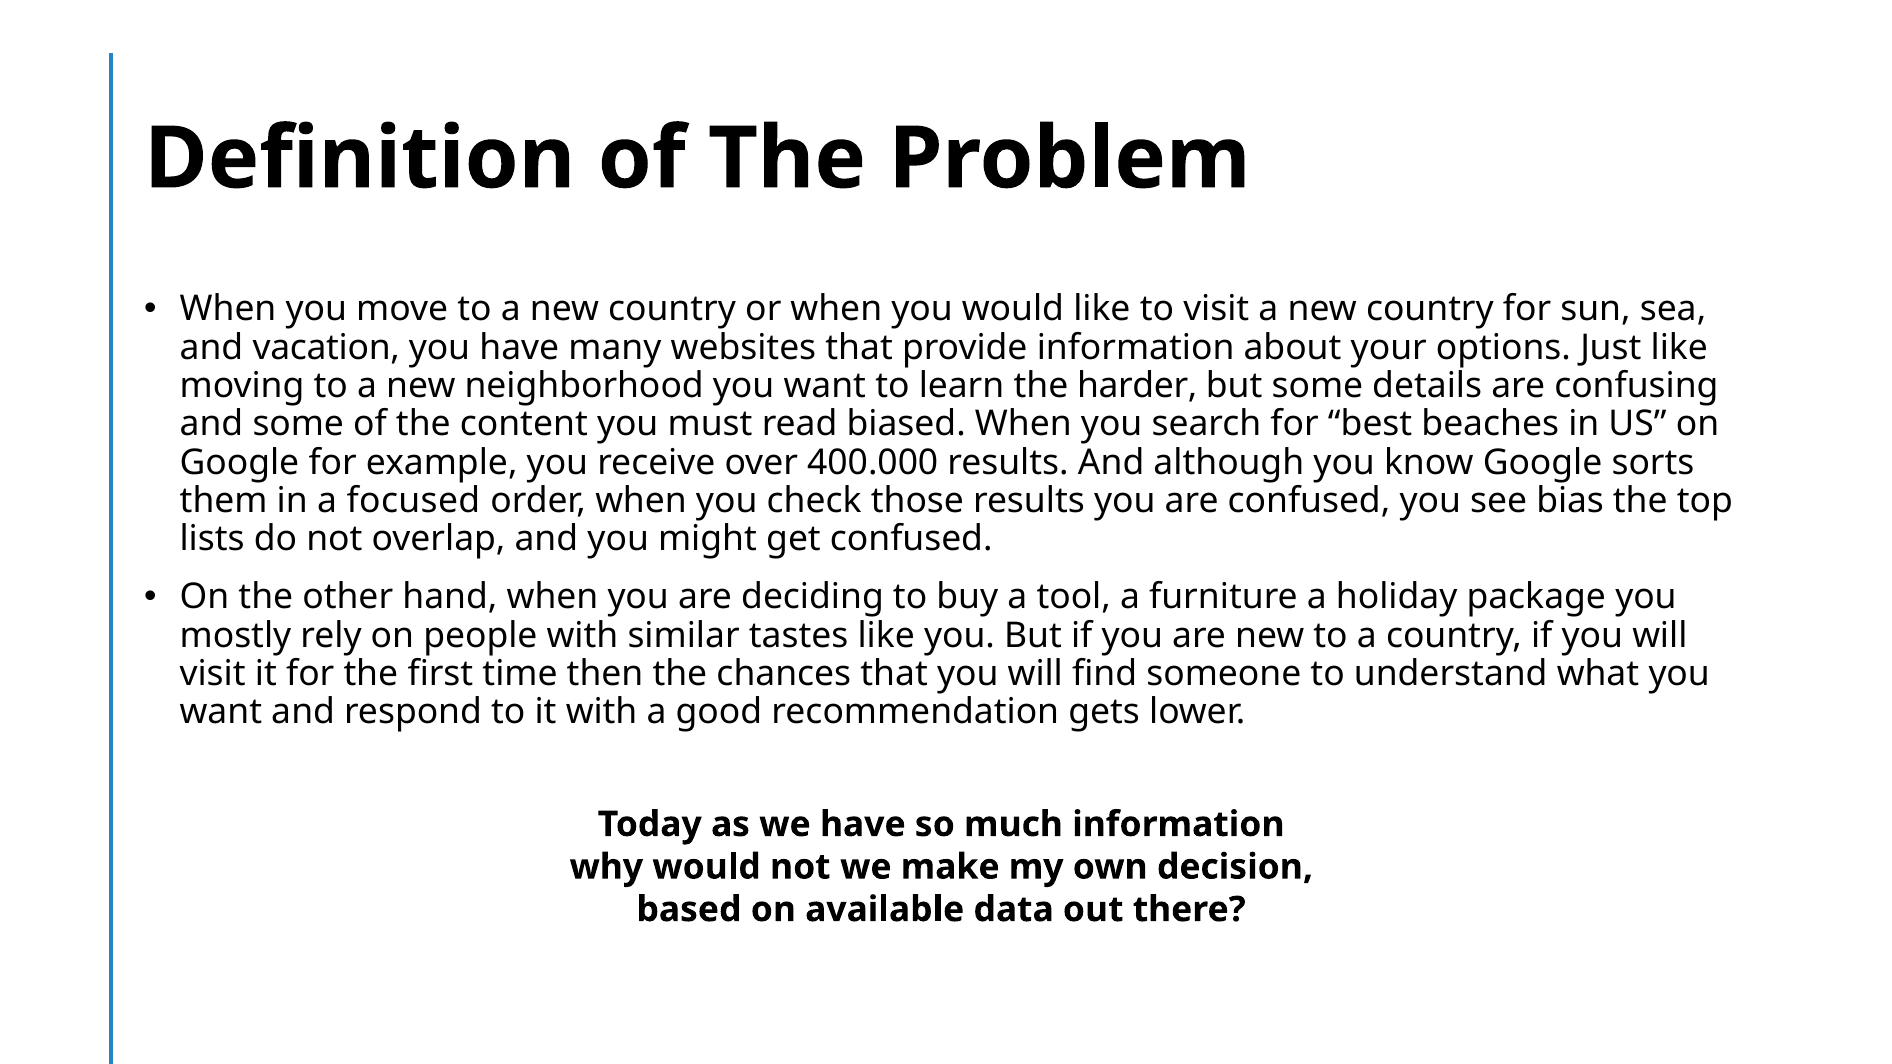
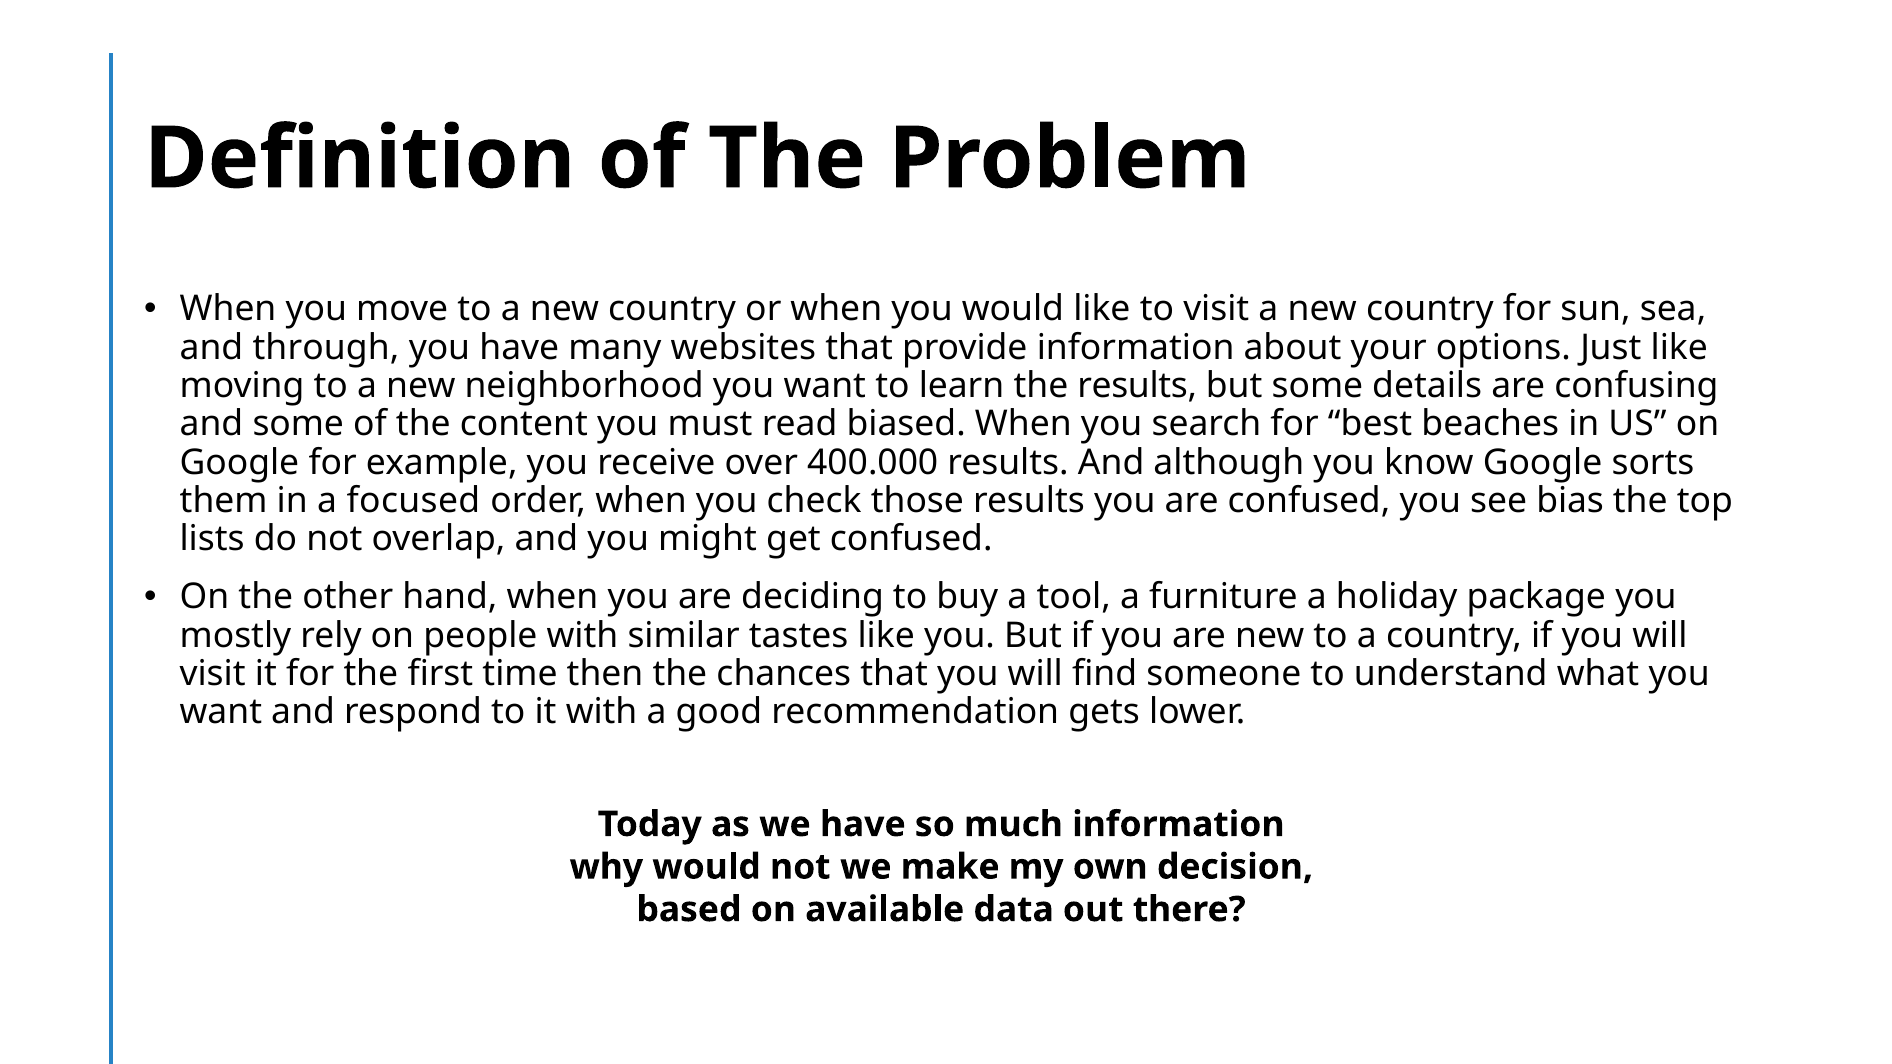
vacation: vacation -> through
the harder: harder -> results
